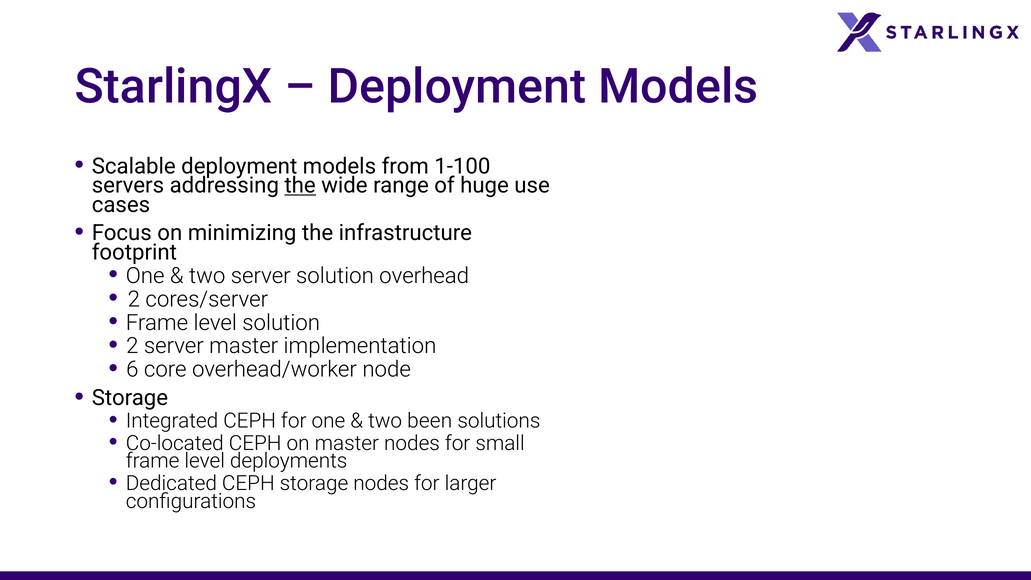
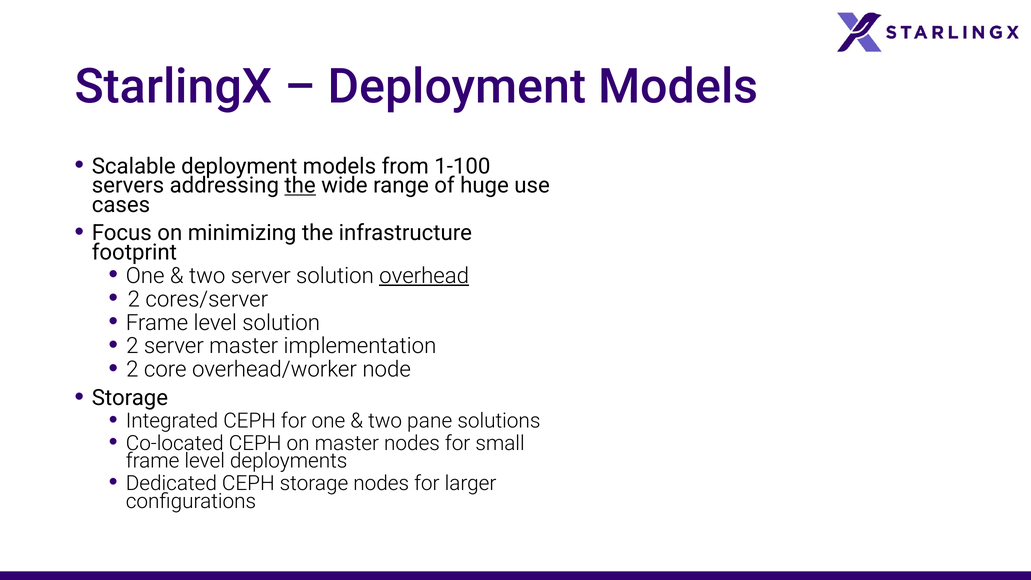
overhead underline: none -> present
6 at (132, 370): 6 -> 2
been: been -> pane
